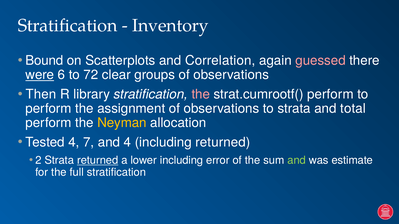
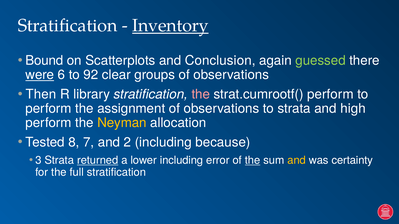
Inventory underline: none -> present
Correlation: Correlation -> Conclusion
guessed colour: pink -> light green
72: 72 -> 92
total: total -> high
Tested 4: 4 -> 8
and 4: 4 -> 2
including returned: returned -> because
2: 2 -> 3
the at (253, 161) underline: none -> present
and at (297, 161) colour: light green -> yellow
estimate: estimate -> certainty
